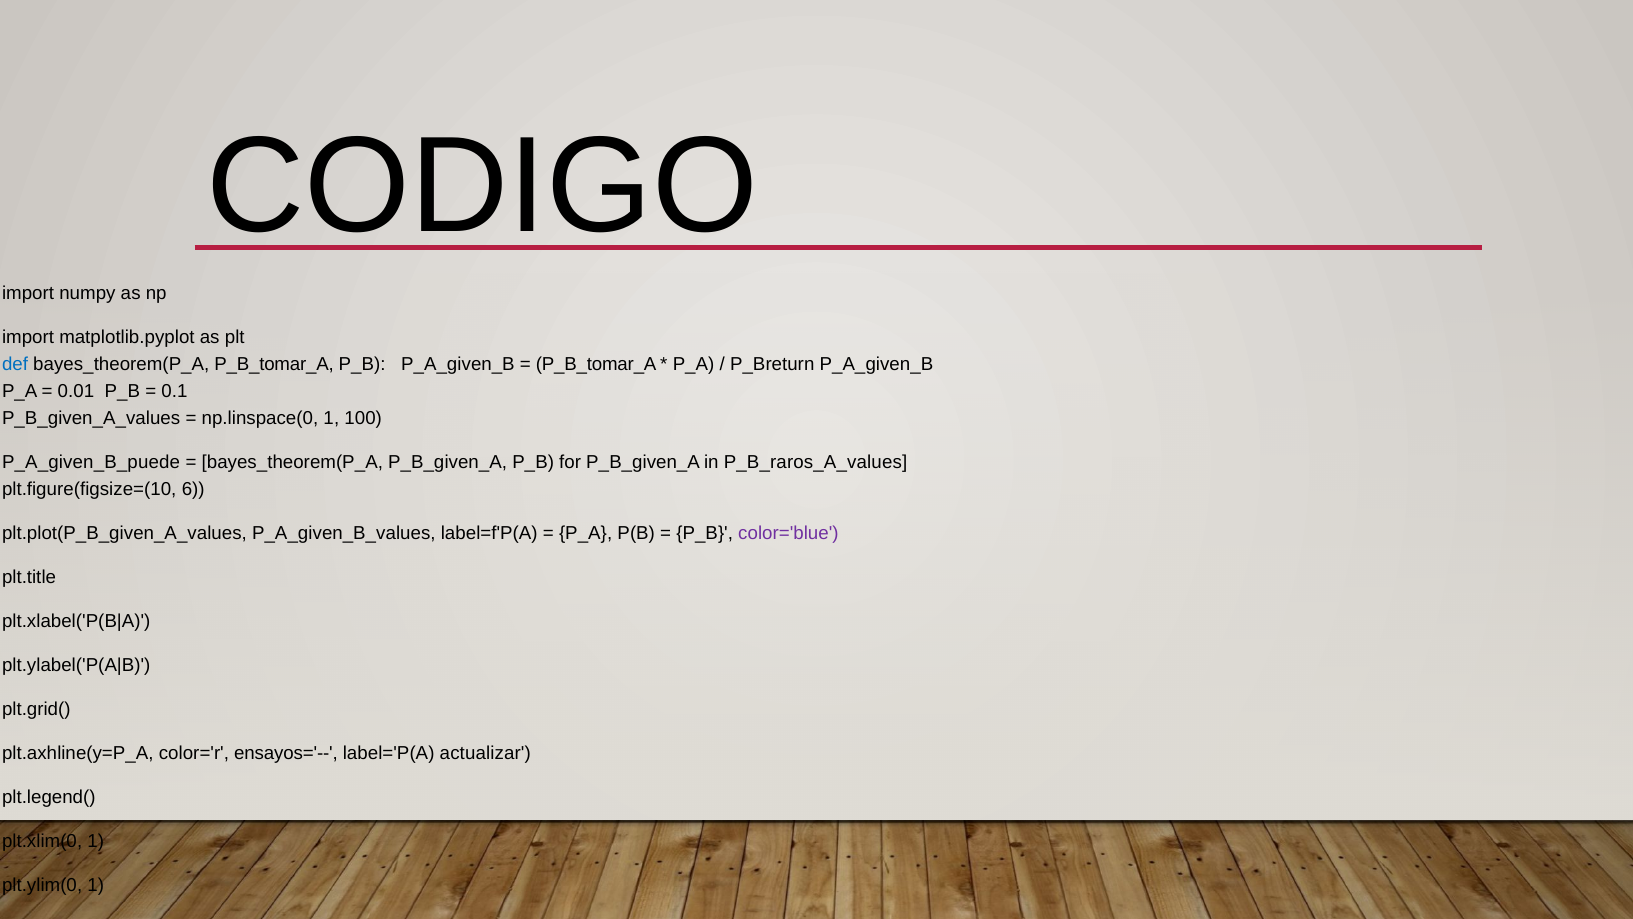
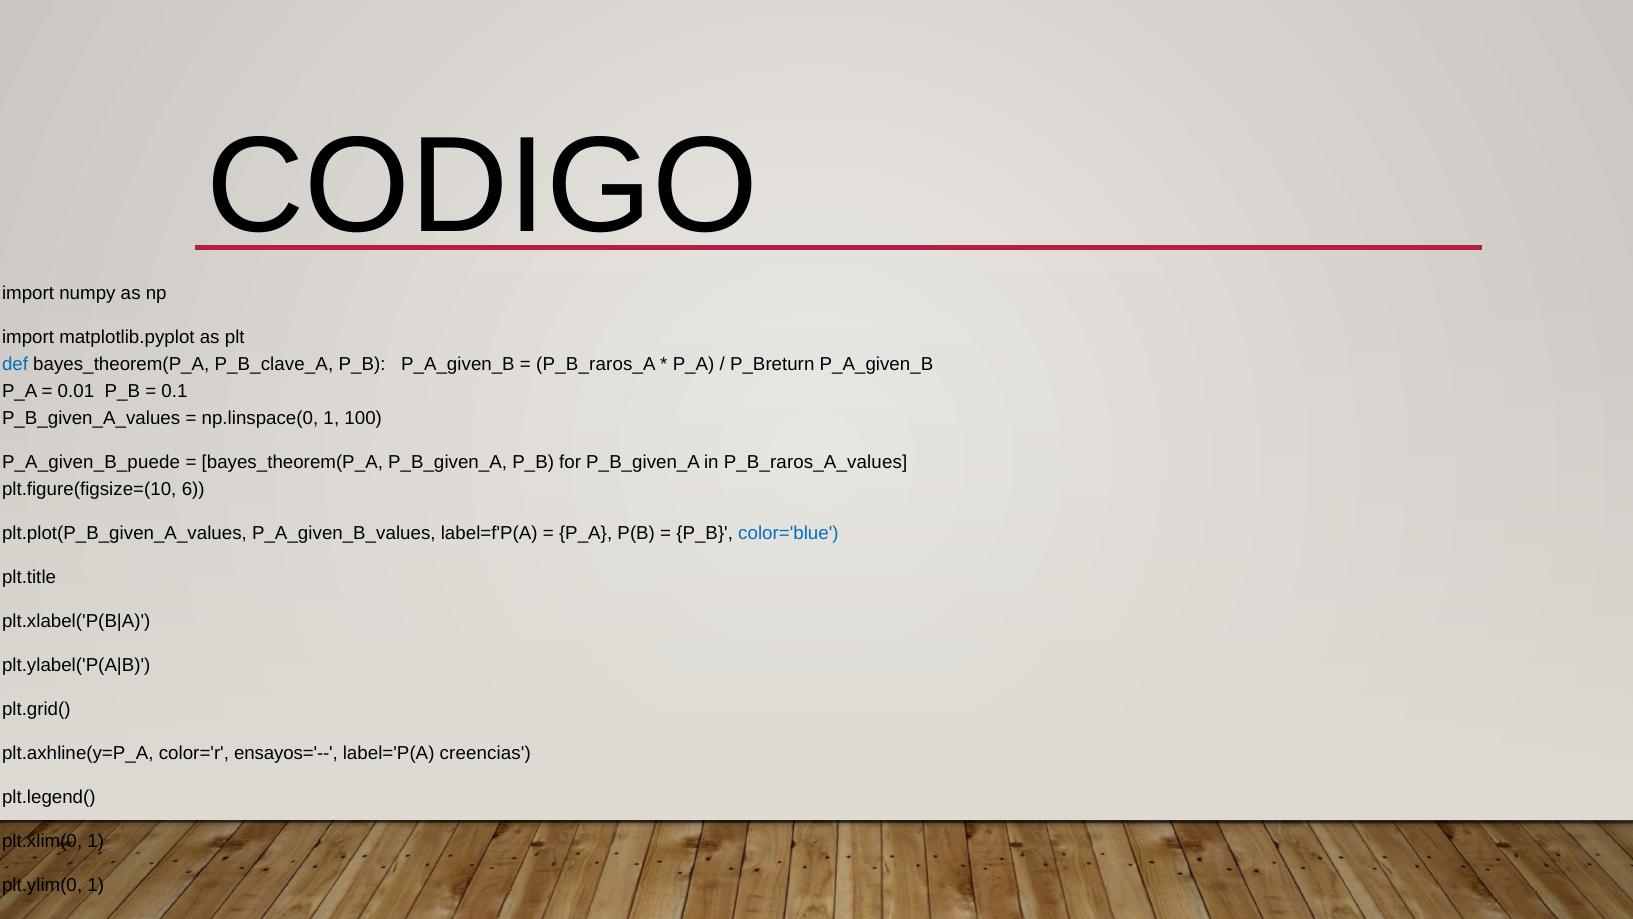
bayes_theorem(P_A P_B_tomar_A: P_B_tomar_A -> P_B_clave_A
P_B_tomar_A at (596, 364): P_B_tomar_A -> P_B_raros_A
color='blue colour: purple -> blue
actualizar: actualizar -> creencias
